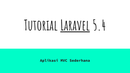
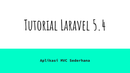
Laravel underline: present -> none
